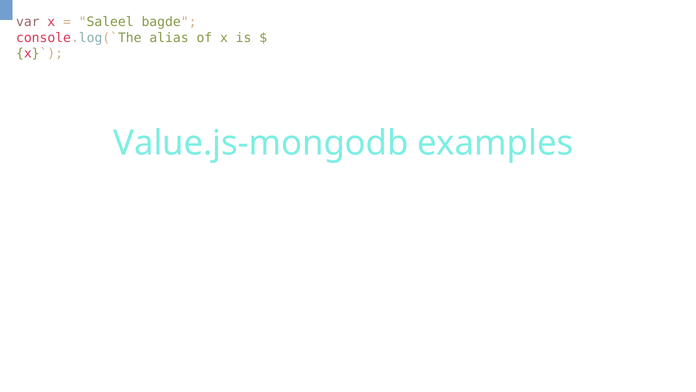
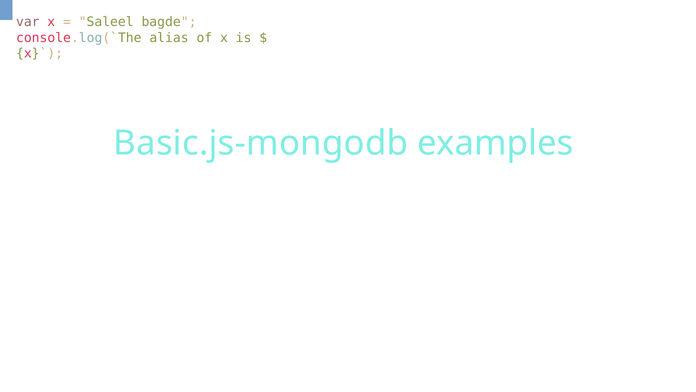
Value.js-mongodb: Value.js-mongodb -> Basic.js-mongodb
